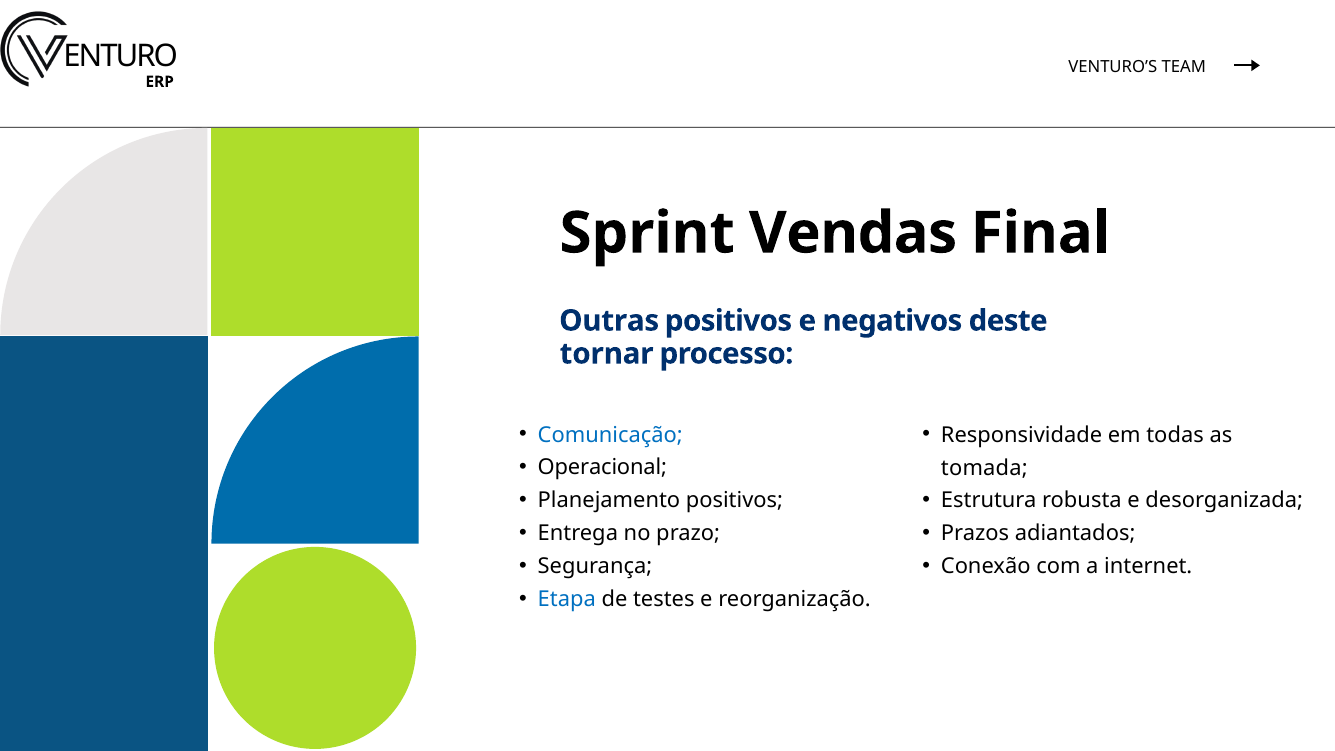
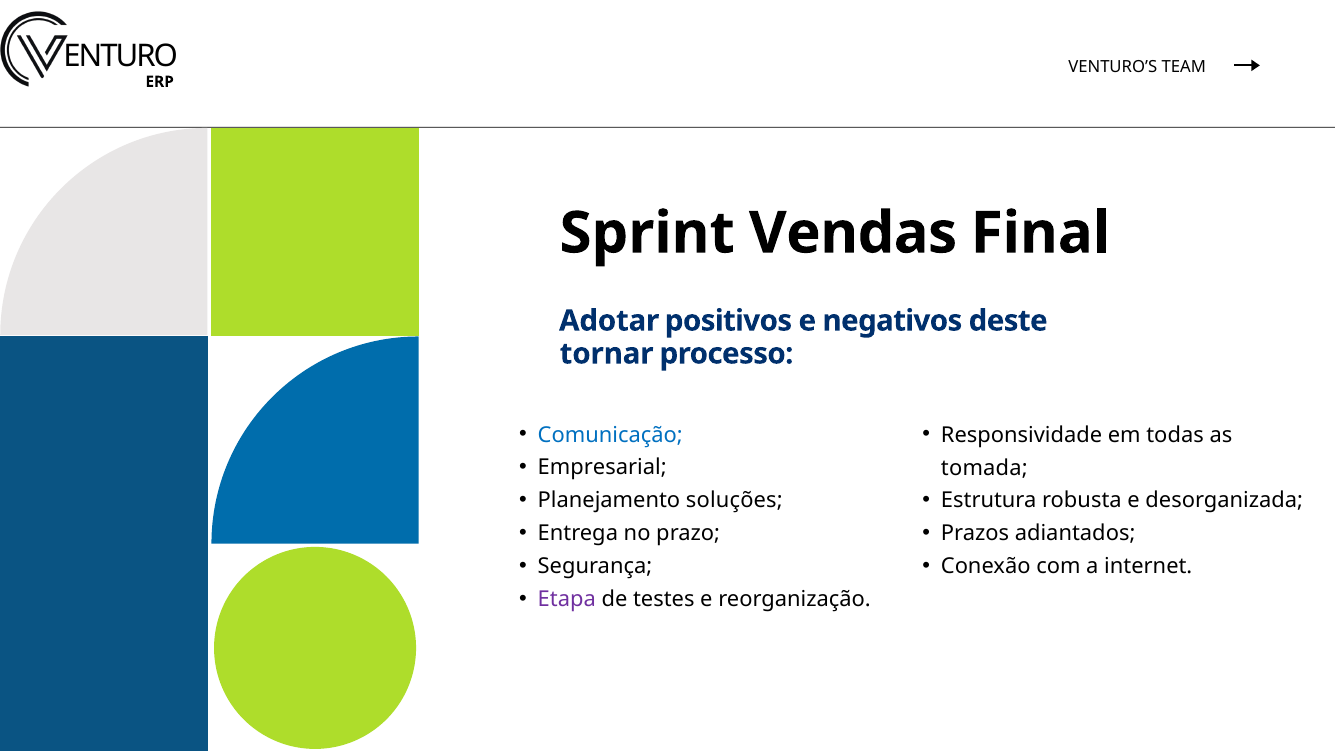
Outras: Outras -> Adotar
Operacional: Operacional -> Empresarial
Planejamento positivos: positivos -> soluções
Etapa colour: blue -> purple
